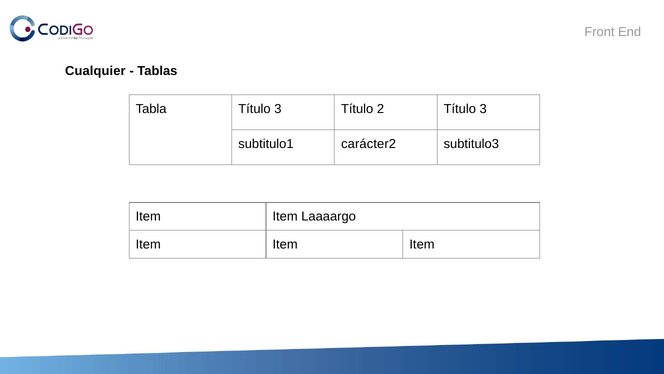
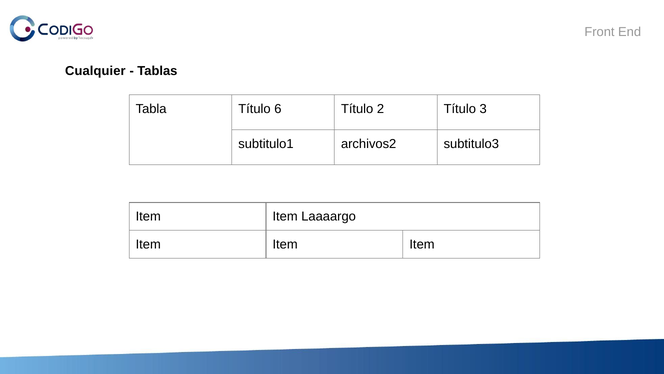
Tabla Título 3: 3 -> 6
carácter2: carácter2 -> archivos2
